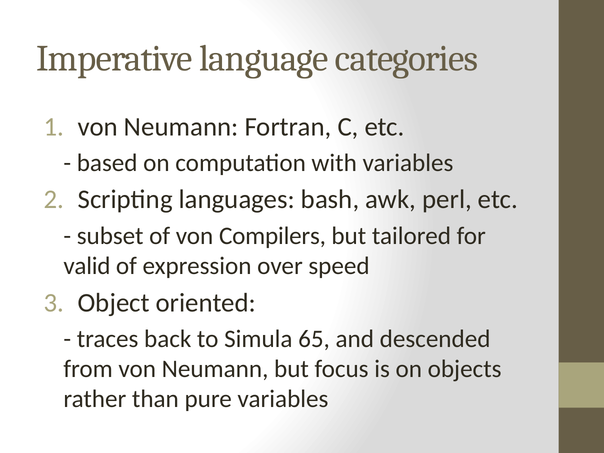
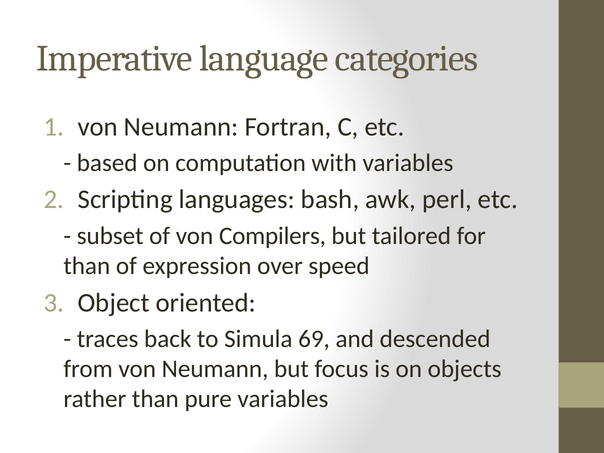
valid at (87, 266): valid -> than
65: 65 -> 69
